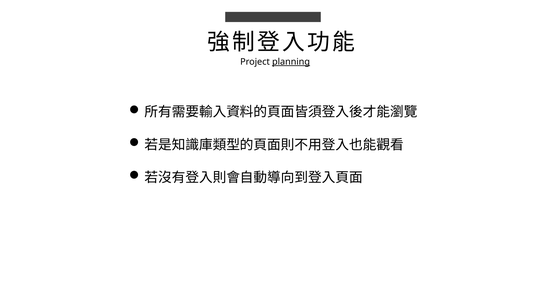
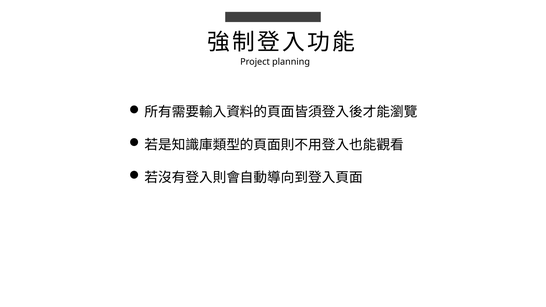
planning underline: present -> none
